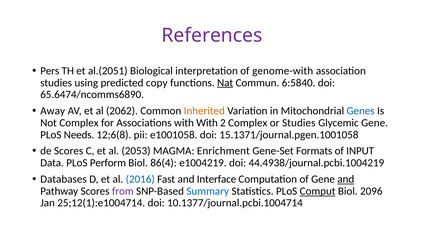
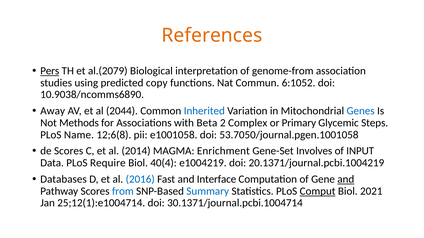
References colour: purple -> orange
Pers underline: none -> present
al.(2051: al.(2051 -> al.(2079
genome-with: genome-with -> genome-from
Nat underline: present -> none
6:5840: 6:5840 -> 6:1052
65.6474/ncomms6890: 65.6474/ncomms6890 -> 10.9038/ncomms6890
2062: 2062 -> 2044
Inherited colour: orange -> blue
Not Complex: Complex -> Methods
with With: With -> Beta
or Studies: Studies -> Primary
Glycemic Gene: Gene -> Steps
Needs: Needs -> Name
15.1371/journal.pgen.1001058: 15.1371/journal.pgen.1001058 -> 53.7050/journal.pgen.1001058
2053: 2053 -> 2014
Formats: Formats -> Involves
Perform: Perform -> Require
86(4: 86(4 -> 40(4
44.4938/journal.pcbi.1004219: 44.4938/journal.pcbi.1004219 -> 20.1371/journal.pcbi.1004219
from colour: purple -> blue
2096: 2096 -> 2021
10.1377/journal.pcbi.1004714: 10.1377/journal.pcbi.1004714 -> 30.1371/journal.pcbi.1004714
